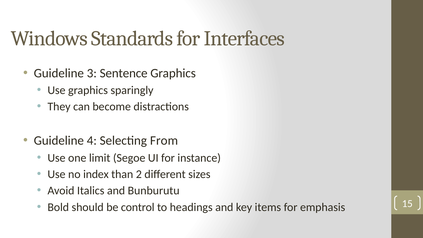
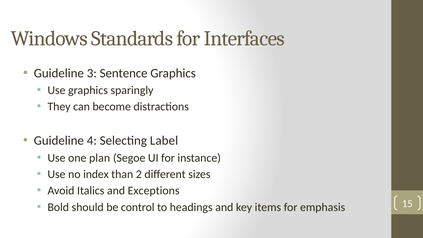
From: From -> Label
limit: limit -> plan
Bunburutu: Bunburutu -> Exceptions
